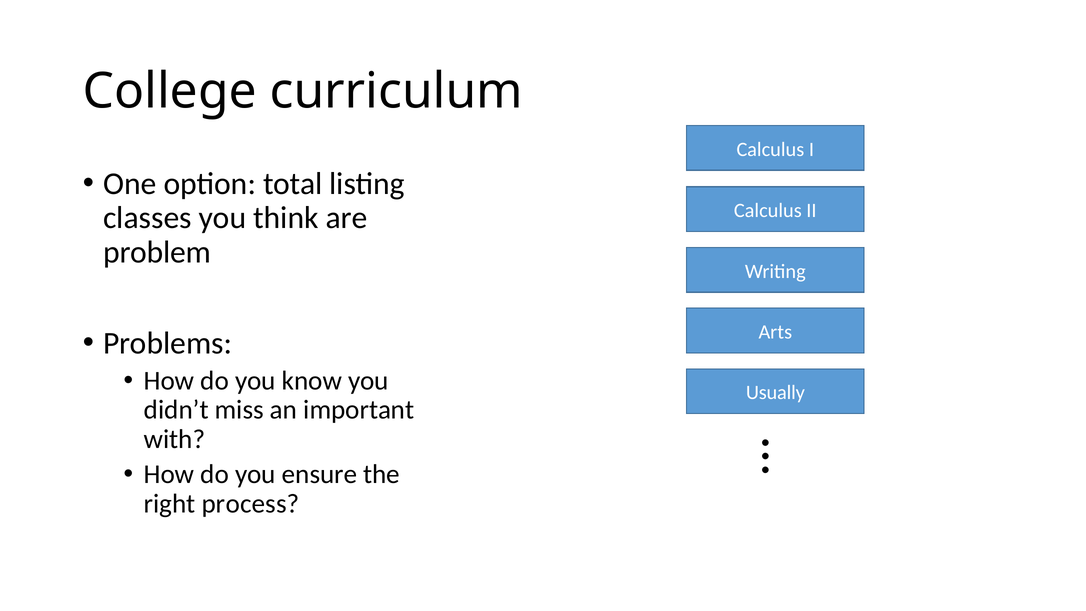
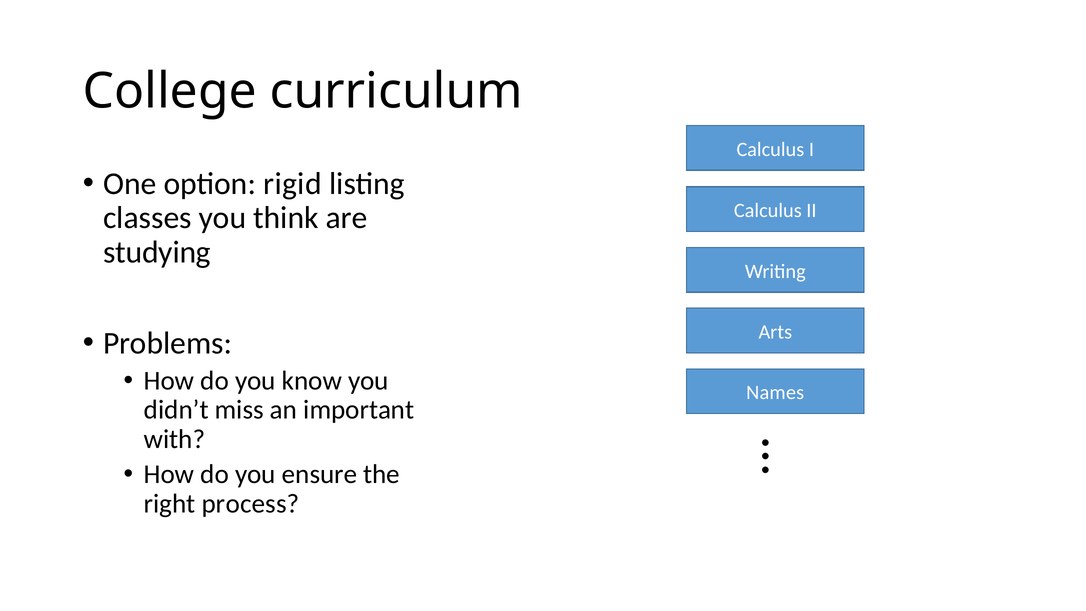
total: total -> rigid
problem: problem -> studying
Usually: Usually -> Names
